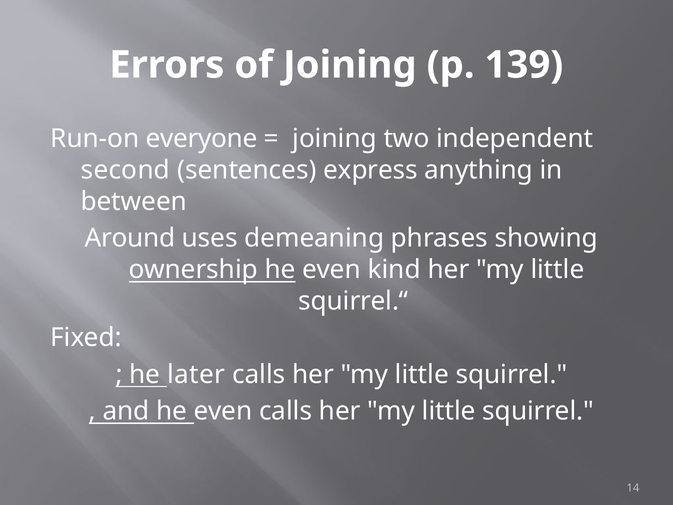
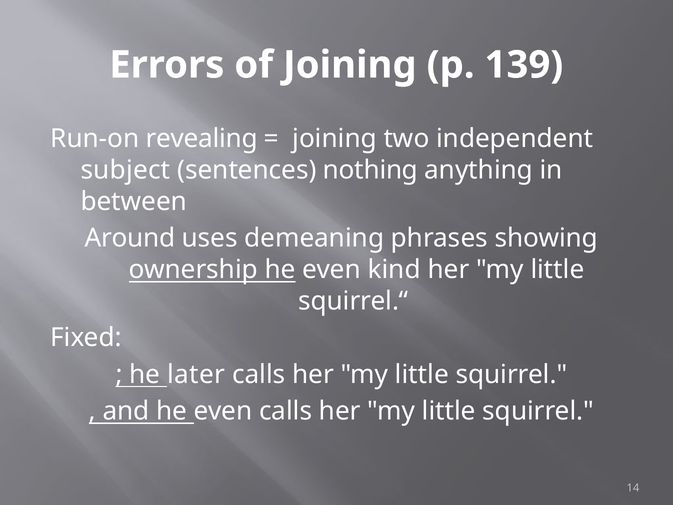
everyone: everyone -> revealing
second: second -> subject
express: express -> nothing
